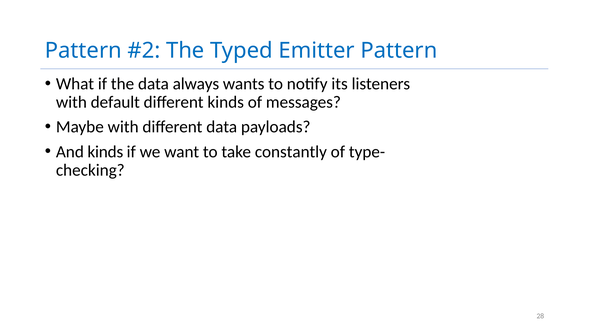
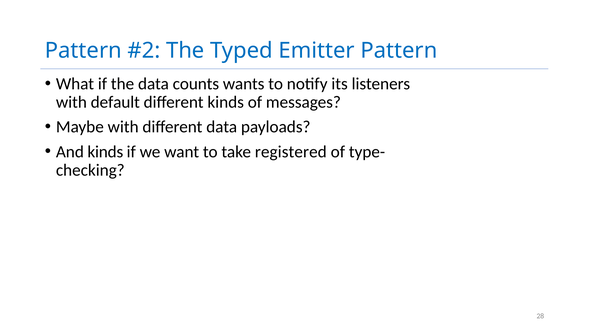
always: always -> counts
constantly: constantly -> registered
